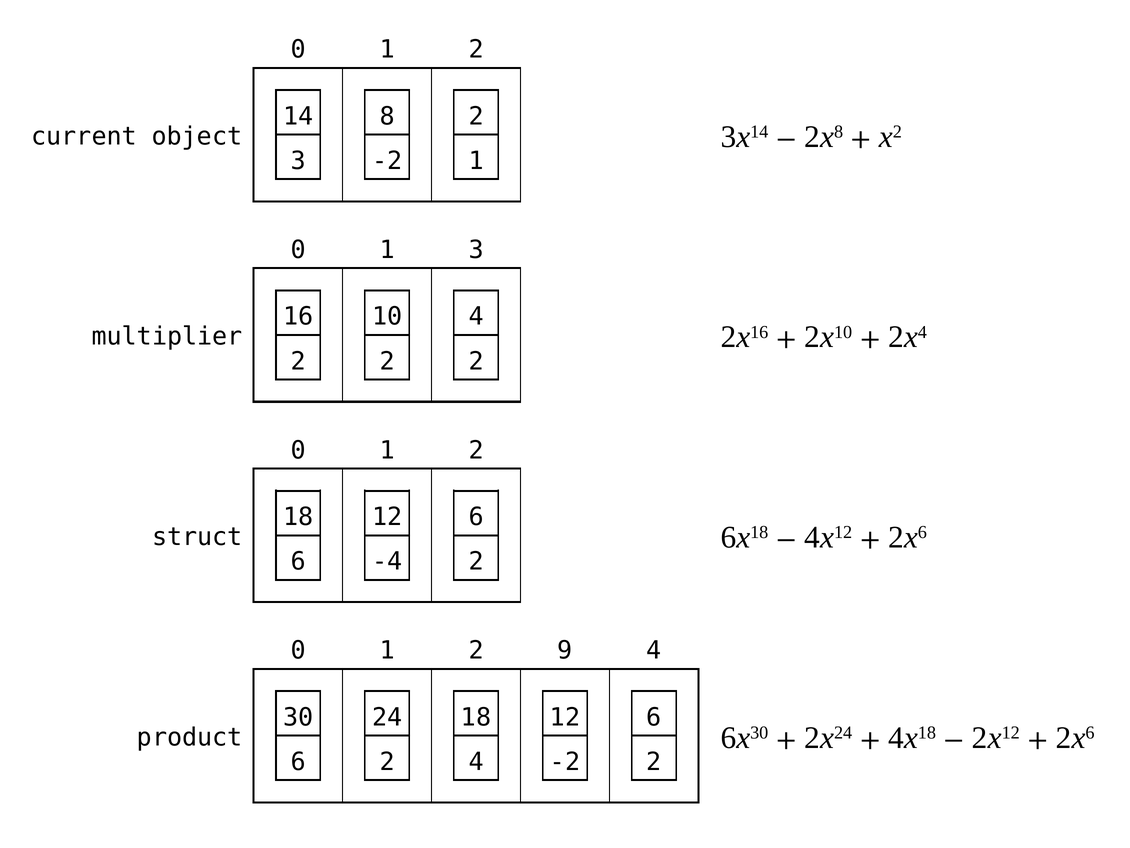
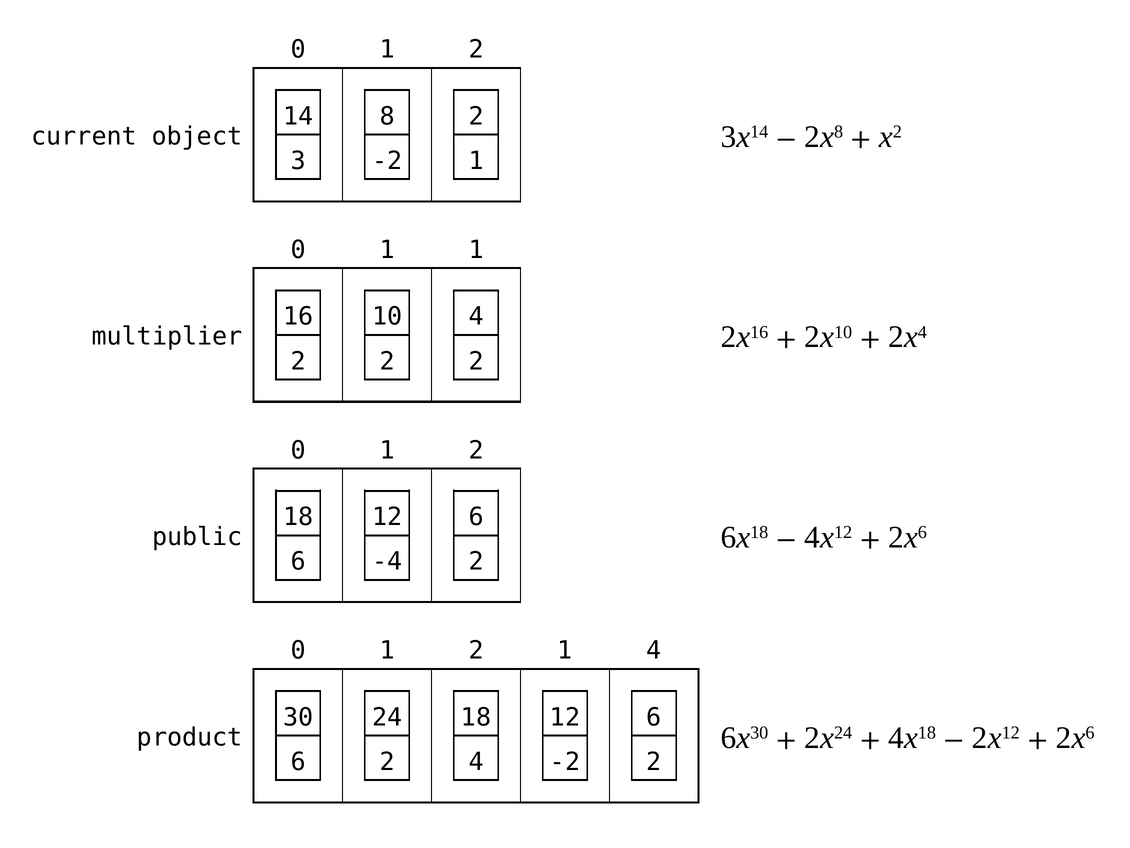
1 3: 3 -> 1
struct: struct -> public
1 2 9: 9 -> 1
